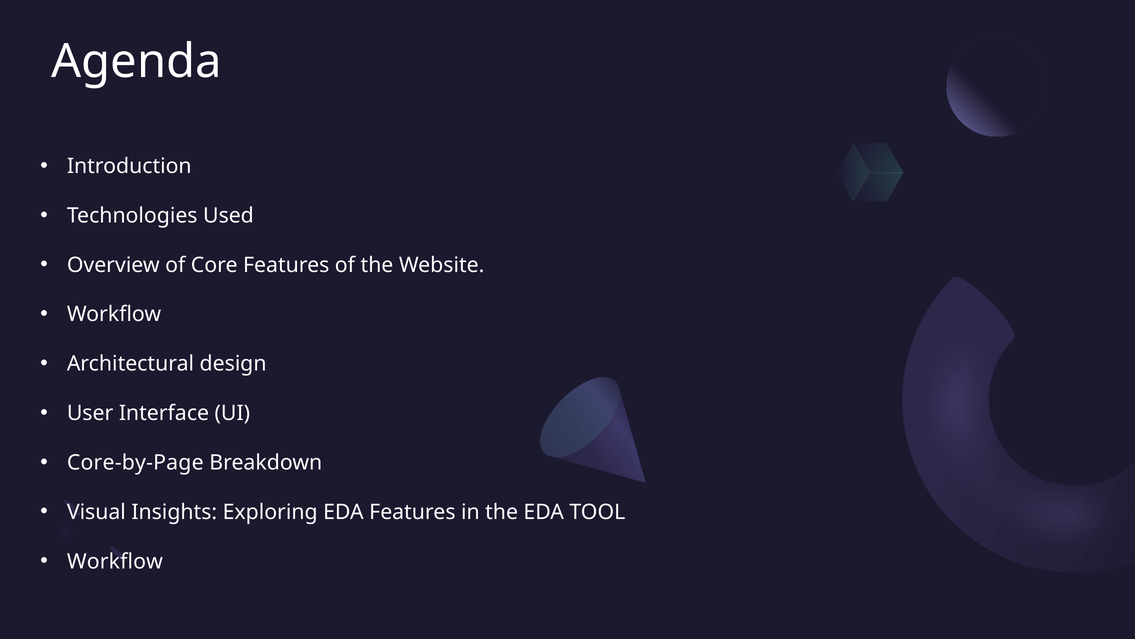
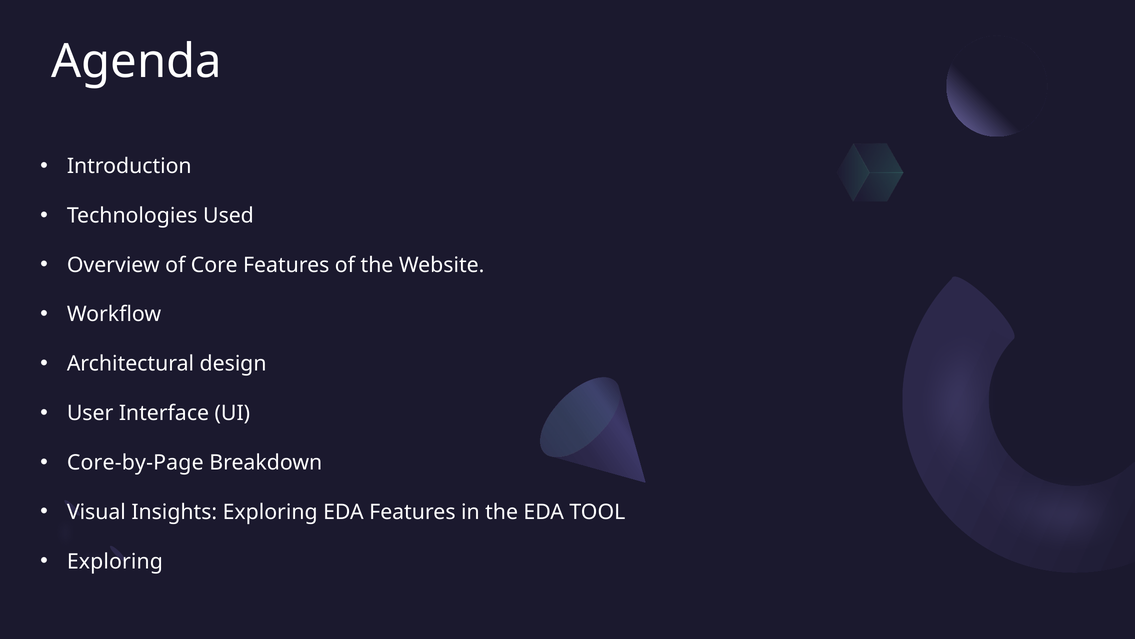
Workflow at (115, 561): Workflow -> Exploring
